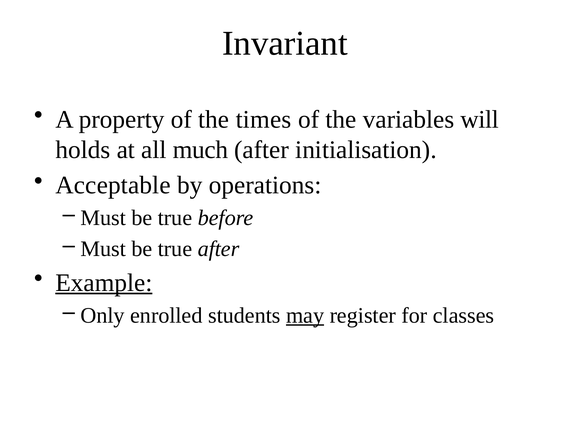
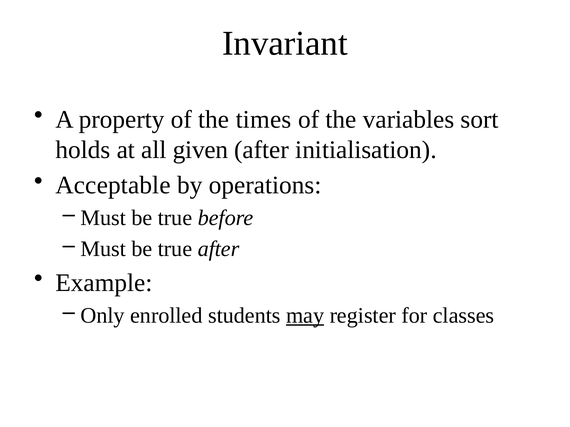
will: will -> sort
much: much -> given
Example underline: present -> none
